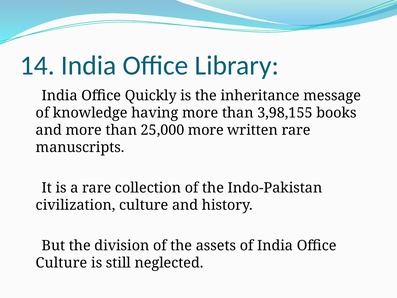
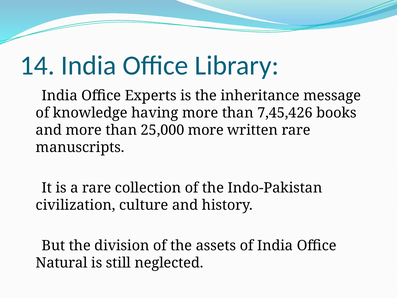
Quickly: Quickly -> Experts
3,98,155: 3,98,155 -> 7,45,426
Culture at (62, 263): Culture -> Natural
